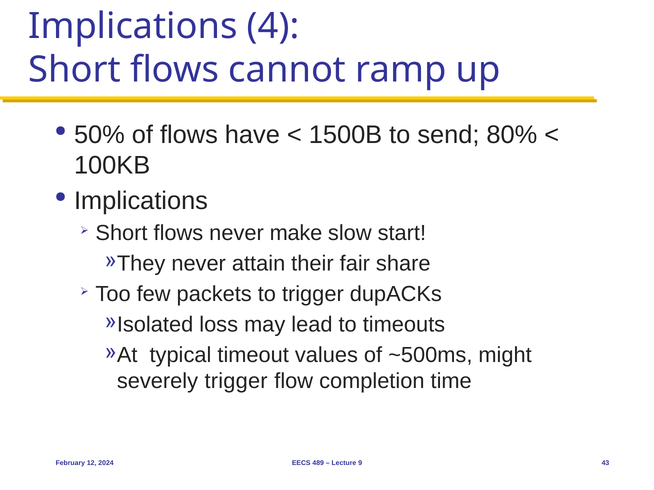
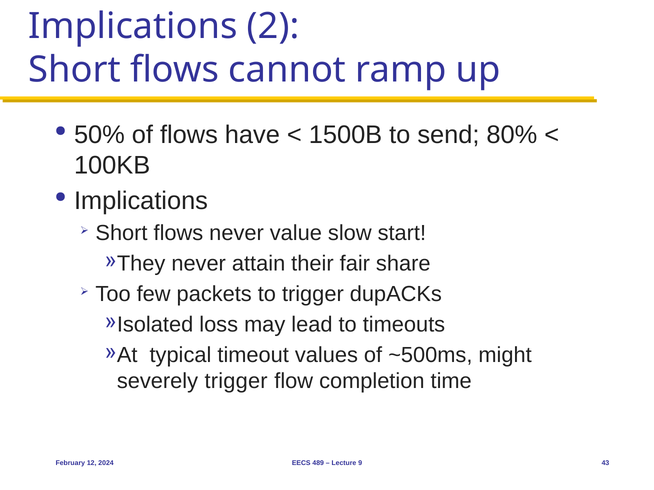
4: 4 -> 2
make: make -> value
